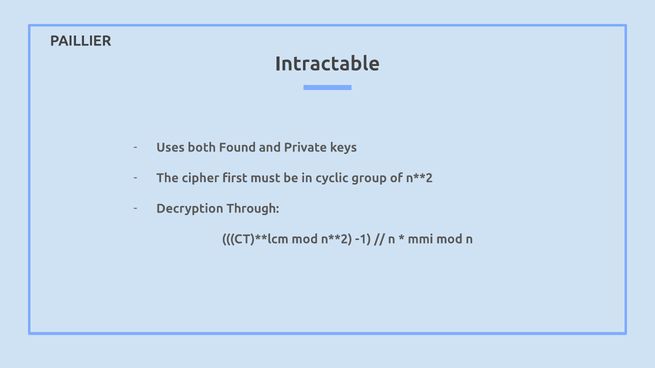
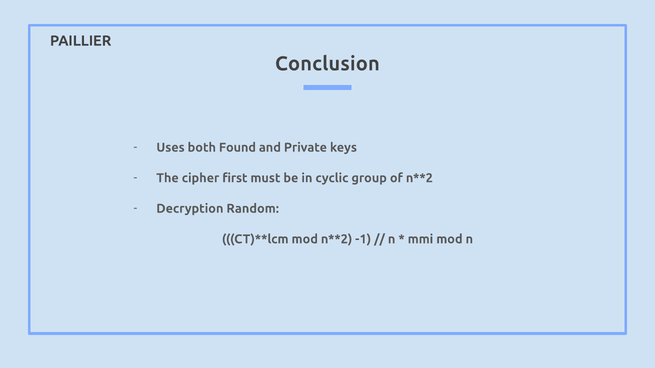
Intractable: Intractable -> Conclusion
Through: Through -> Random
